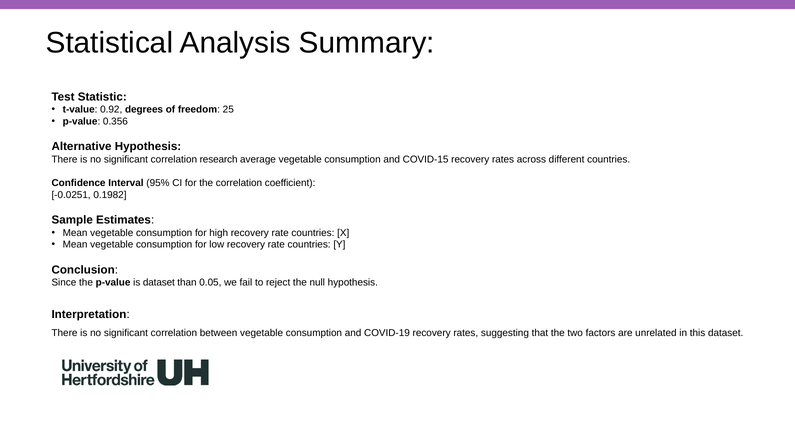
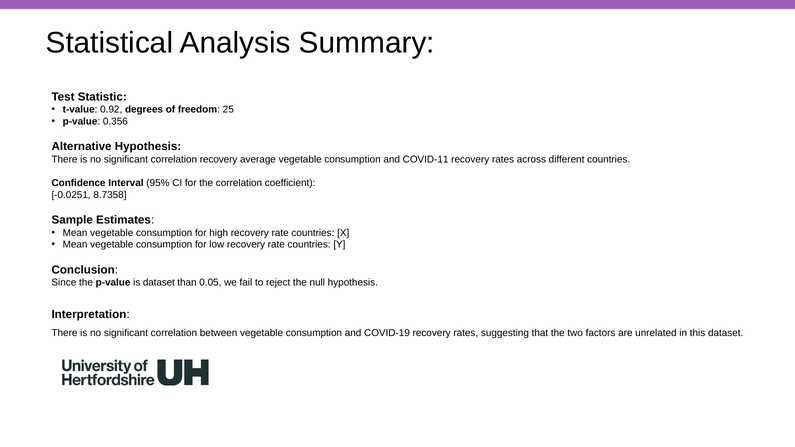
correlation research: research -> recovery
COVID-15: COVID-15 -> COVID-11
0.1982: 0.1982 -> 8.7358
